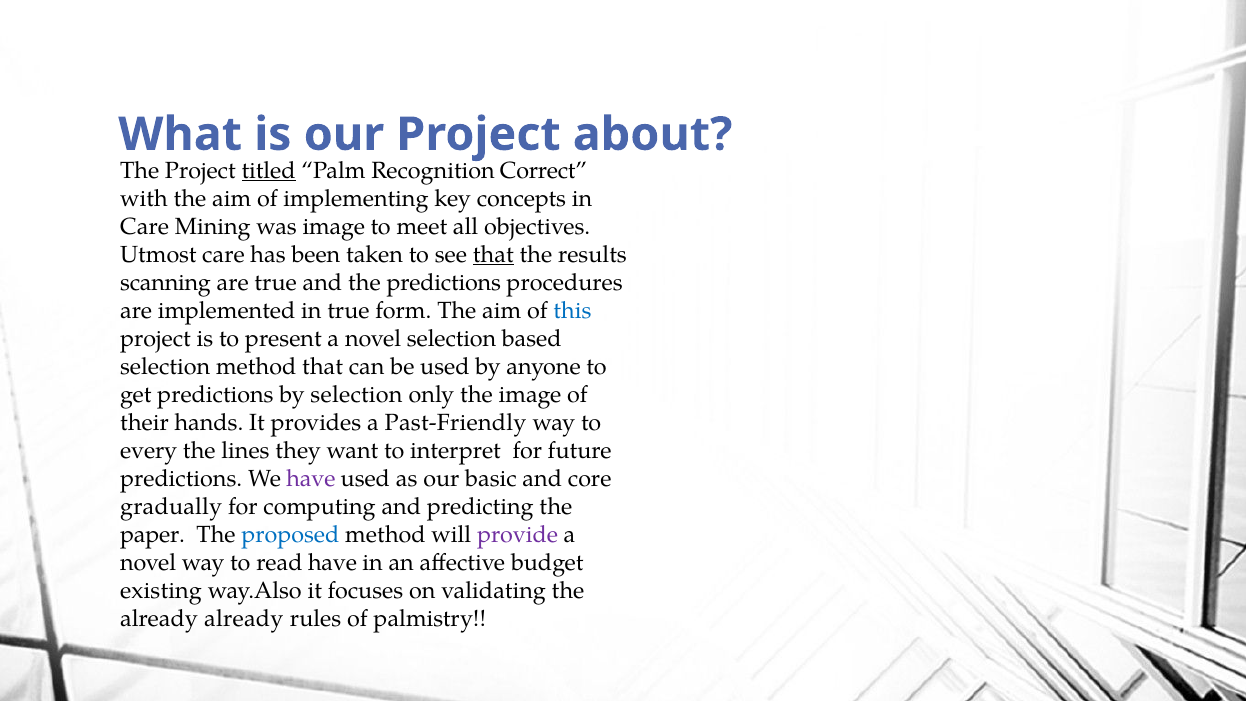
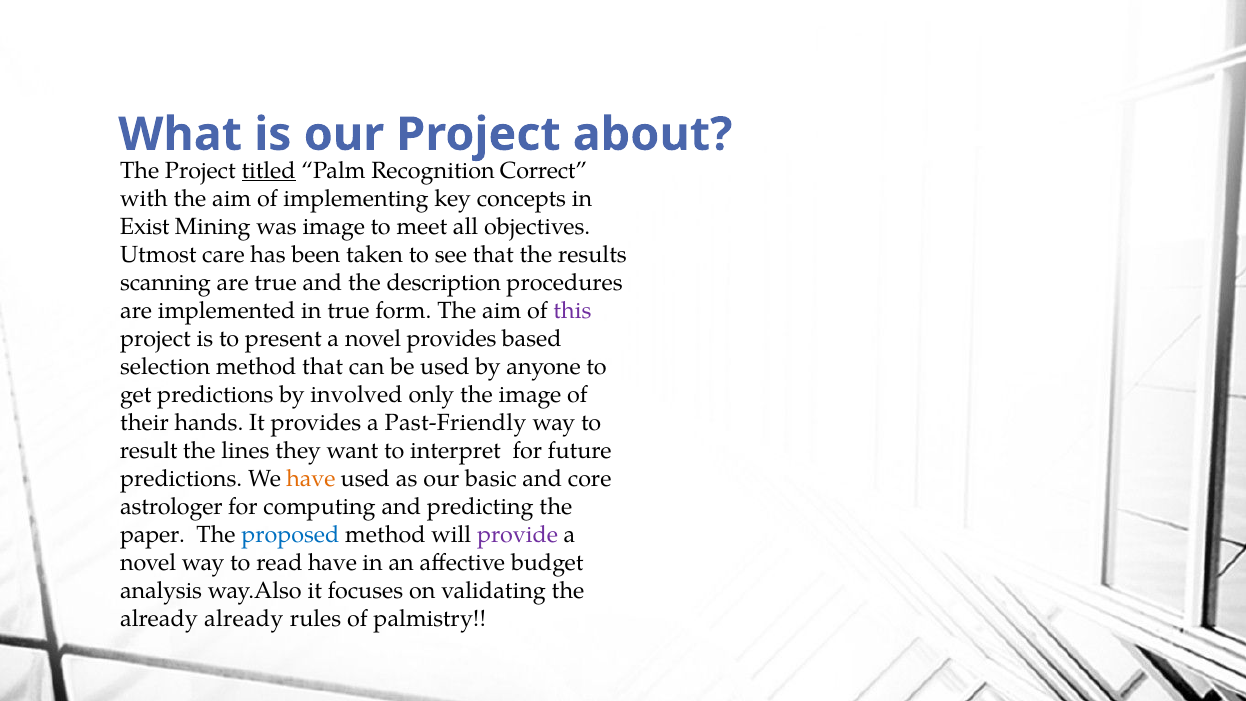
Care at (145, 226): Care -> Exist
that at (493, 254) underline: present -> none
the predictions: predictions -> description
this colour: blue -> purple
novel selection: selection -> provides
by selection: selection -> involved
every: every -> result
have at (311, 479) colour: purple -> orange
gradually: gradually -> astrologer
existing: existing -> analysis
